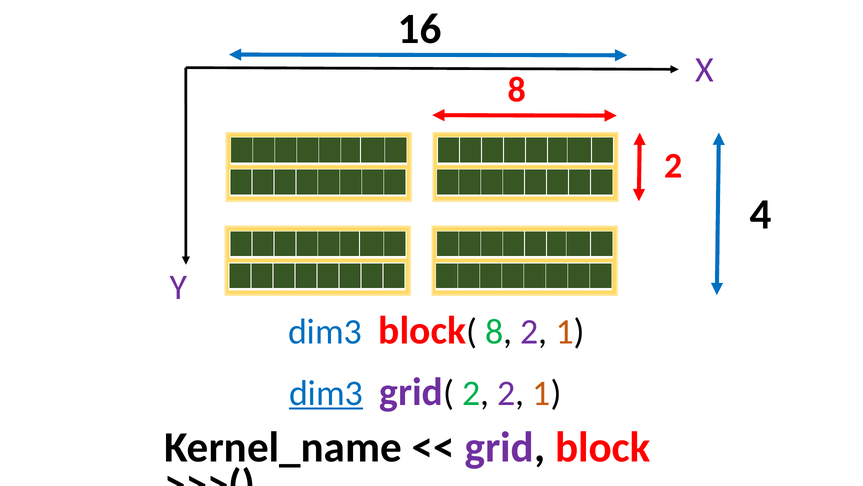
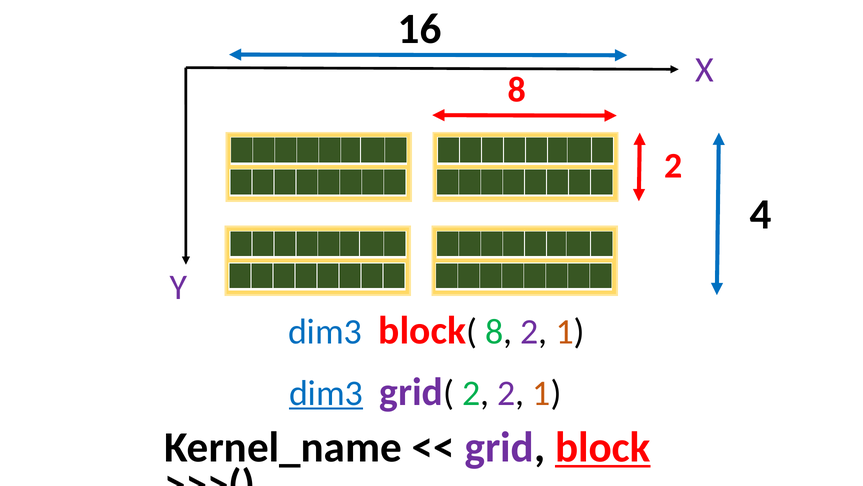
block at (603, 447) underline: none -> present
